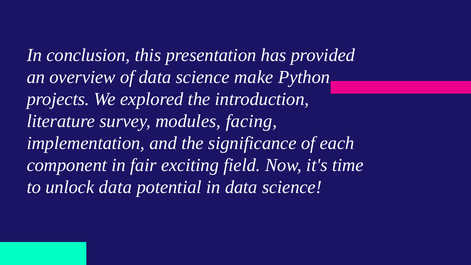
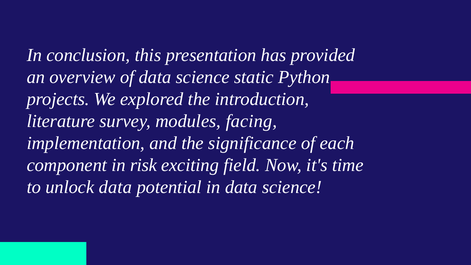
make: make -> static
fair: fair -> risk
